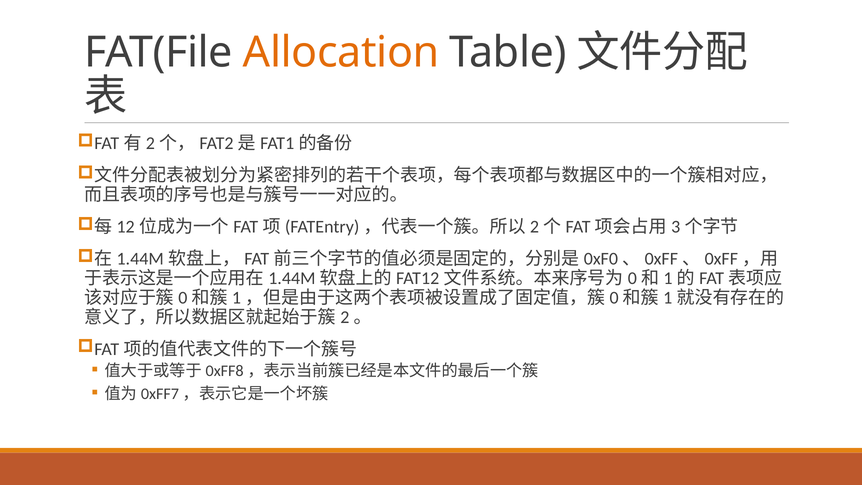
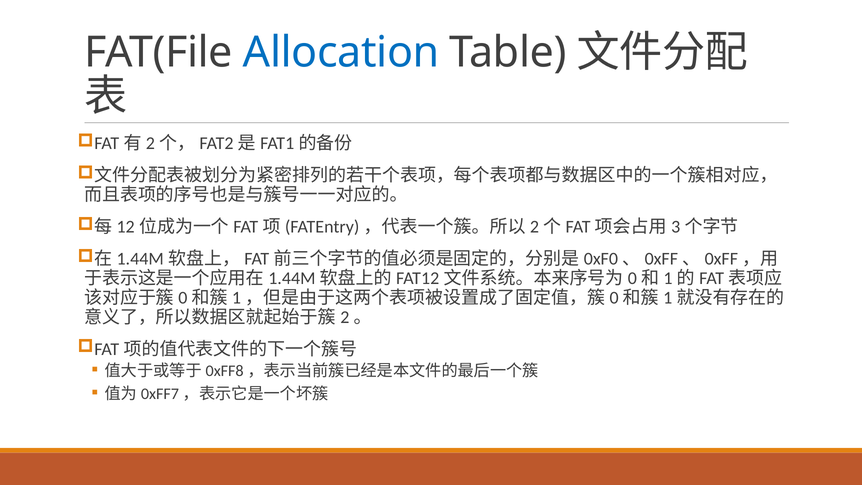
Allocation colour: orange -> blue
